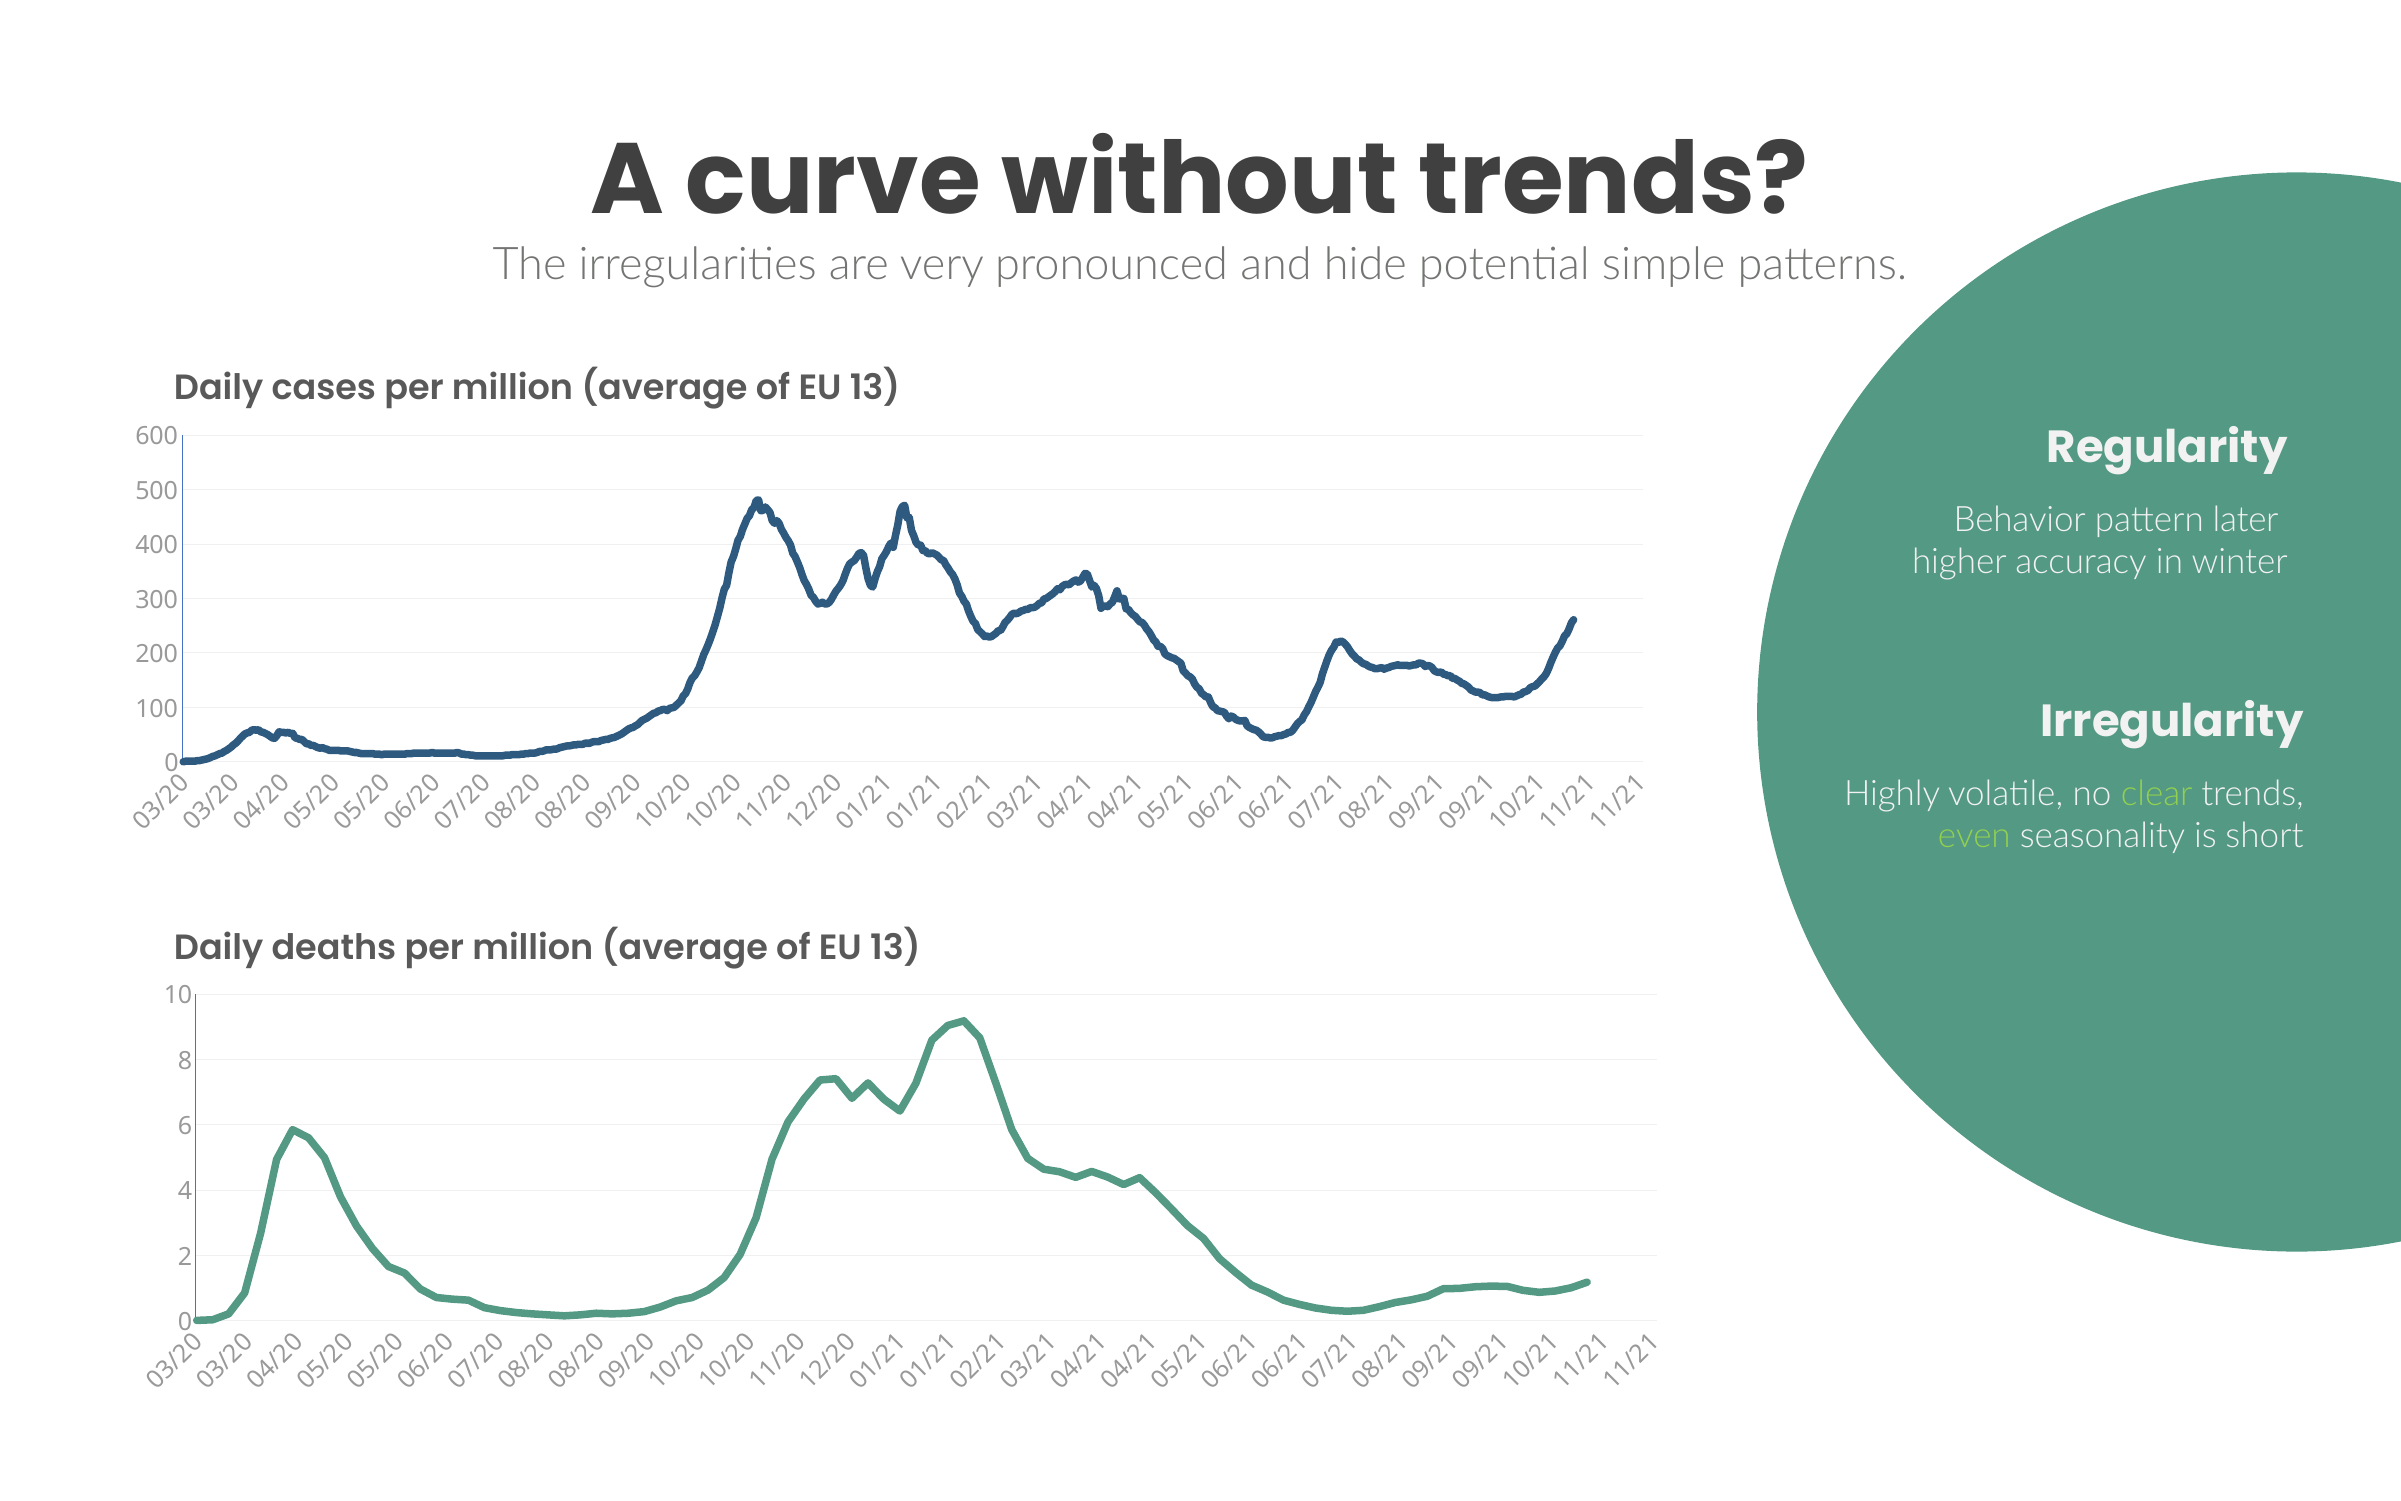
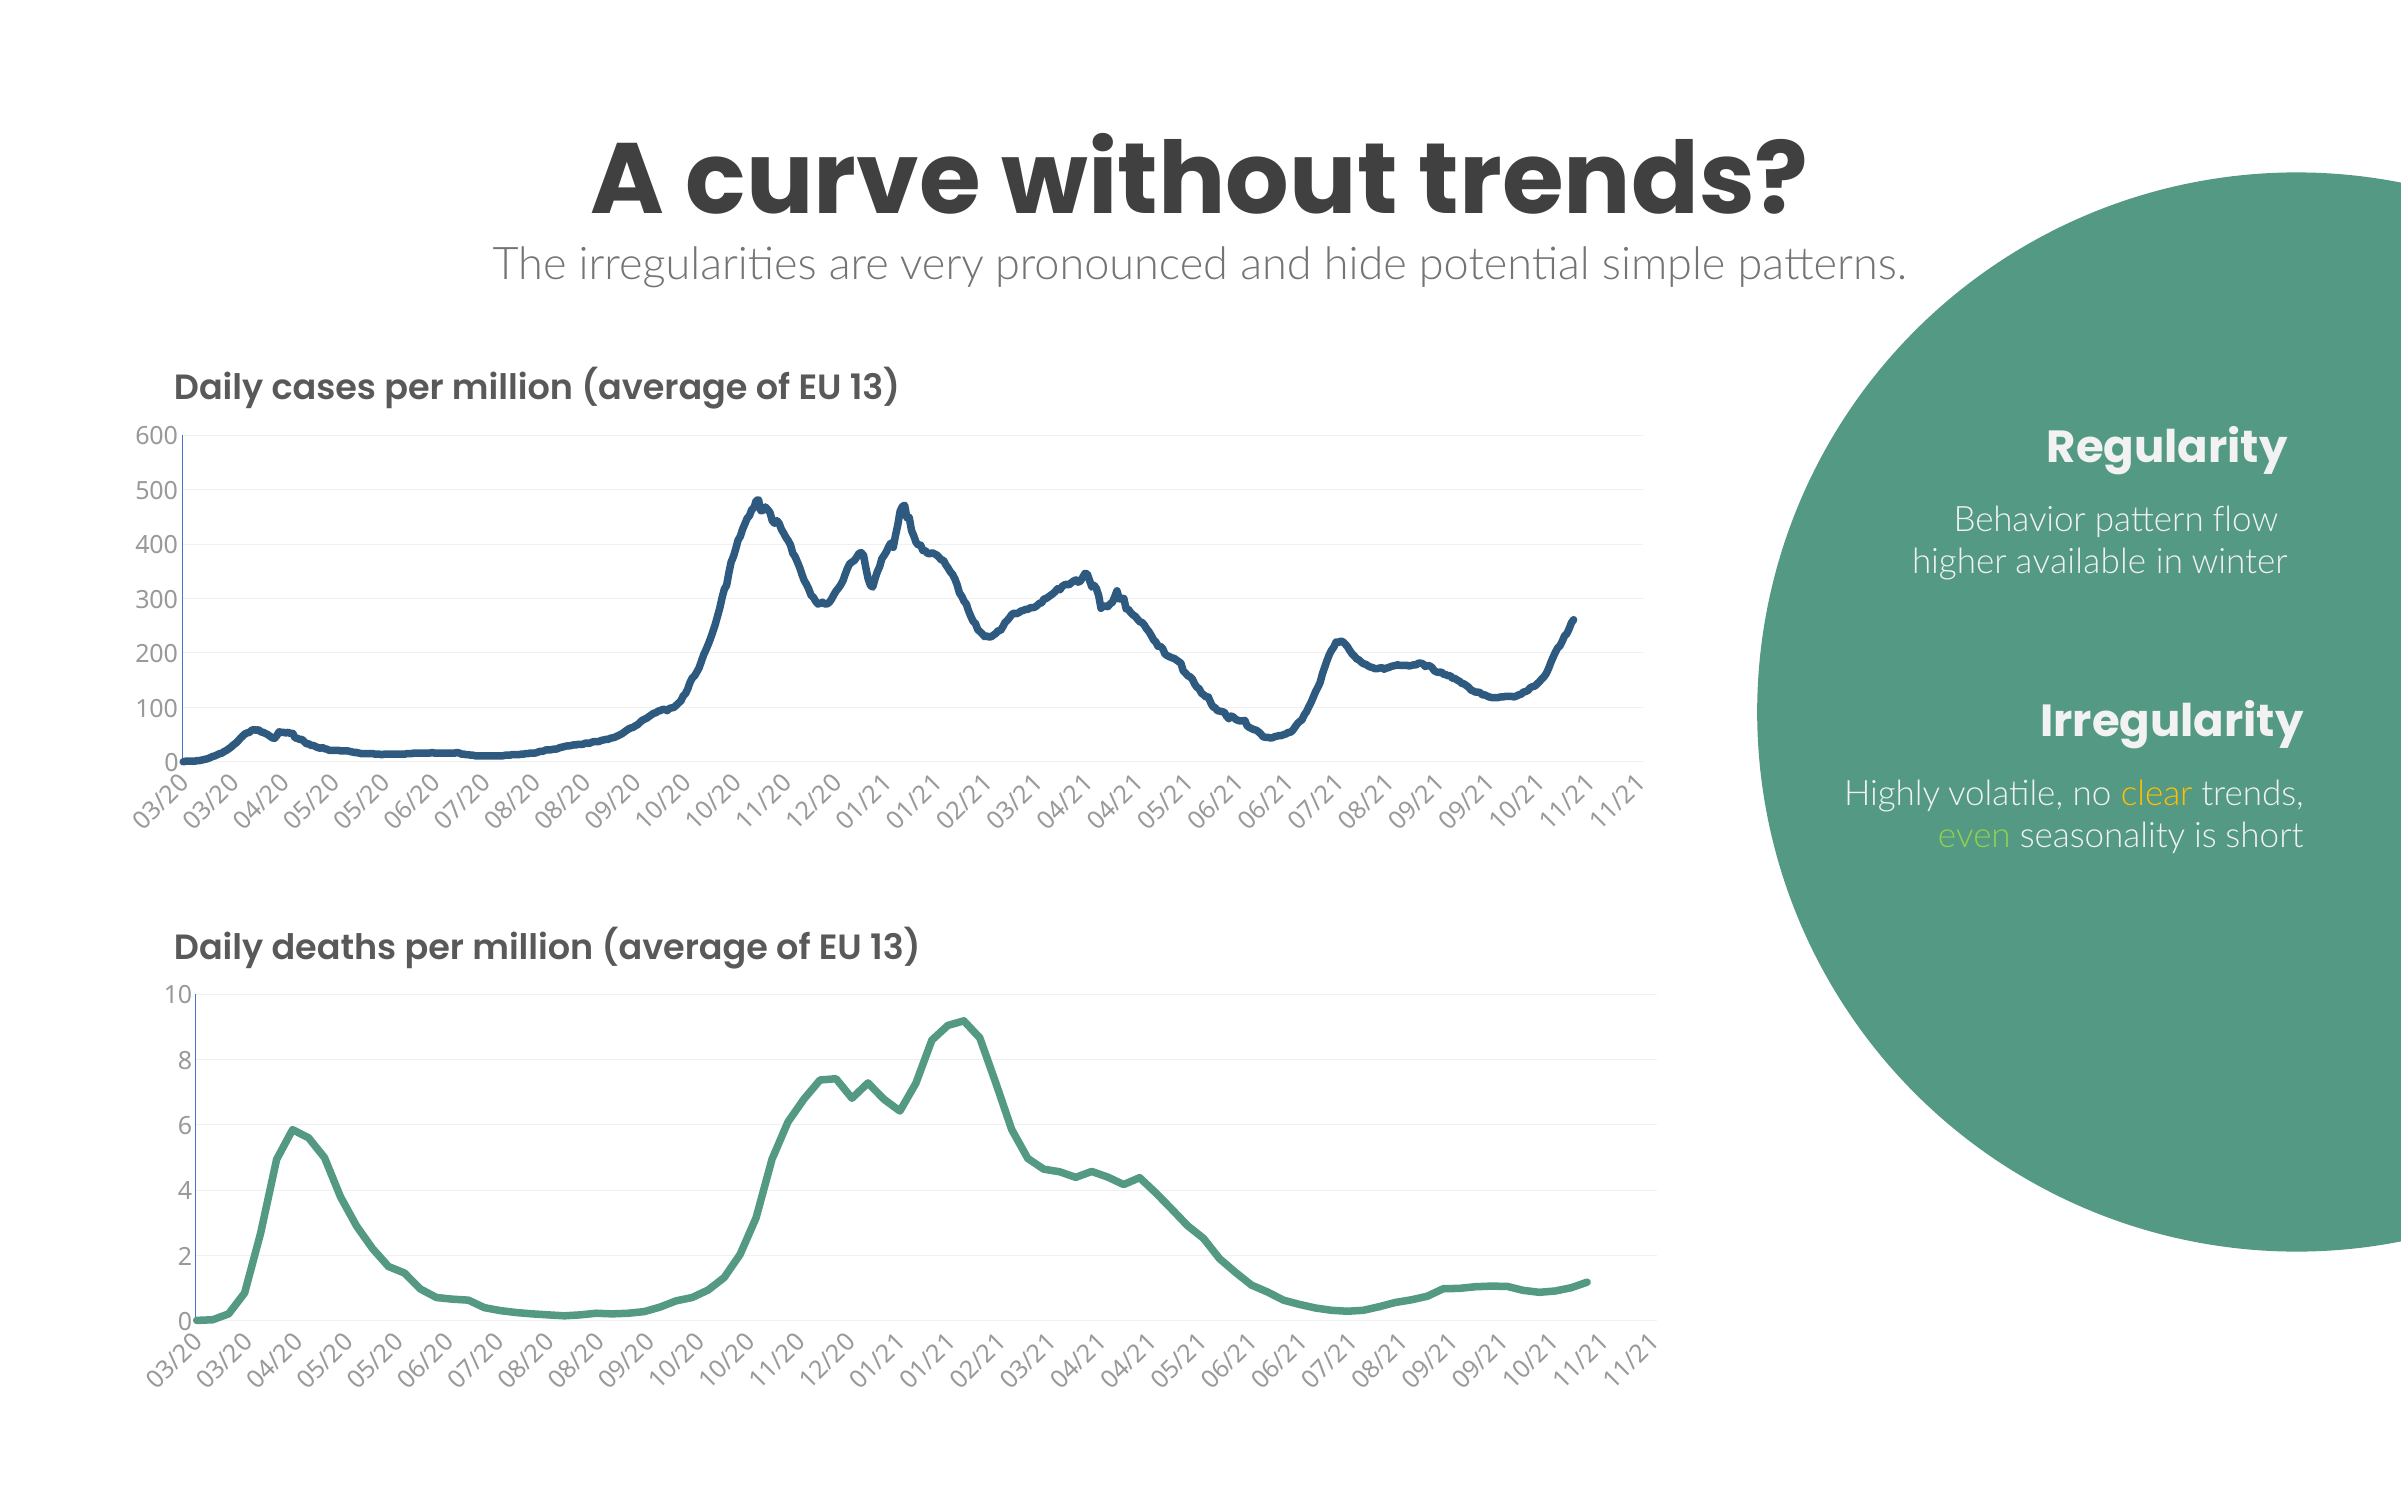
later: later -> flow
accuracy: accuracy -> available
clear colour: light green -> yellow
